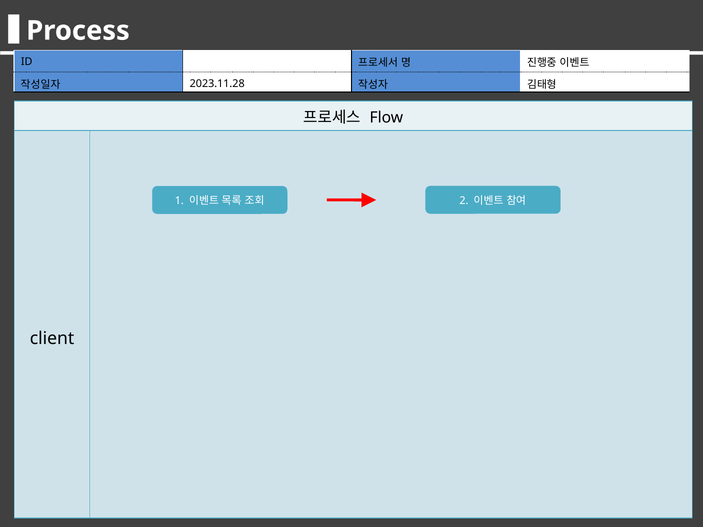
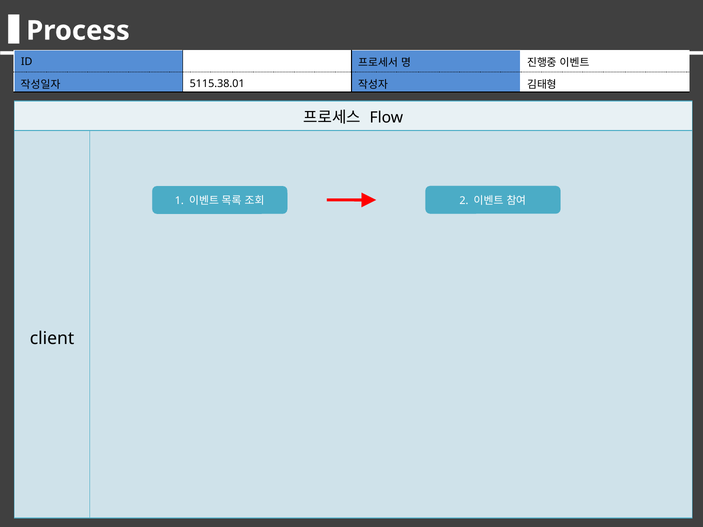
2023.11.28: 2023.11.28 -> 5115.38.01
